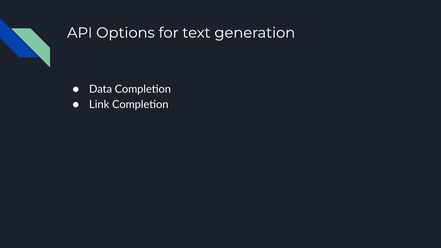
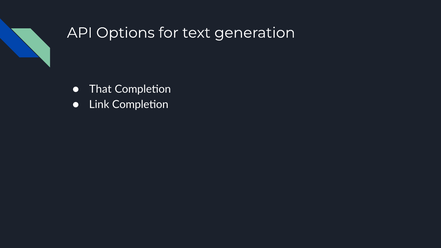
Data: Data -> That
